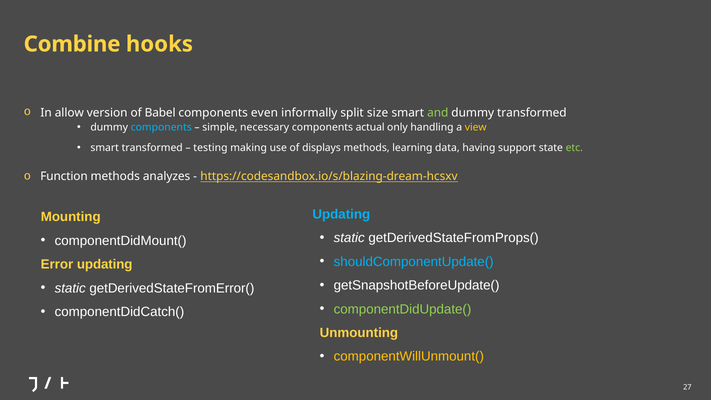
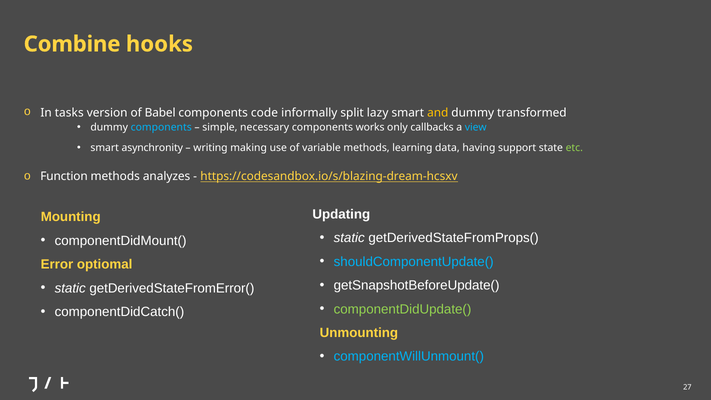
allow: allow -> tasks
even: even -> code
size: size -> lazy
and colour: light green -> yellow
actual: actual -> works
handling: handling -> callbacks
view colour: yellow -> light blue
smart transformed: transformed -> asynchronity
testing: testing -> writing
displays: displays -> variable
Updating at (341, 214) colour: light blue -> white
Error updating: updating -> optiomal
componentWillUnmount( colour: yellow -> light blue
